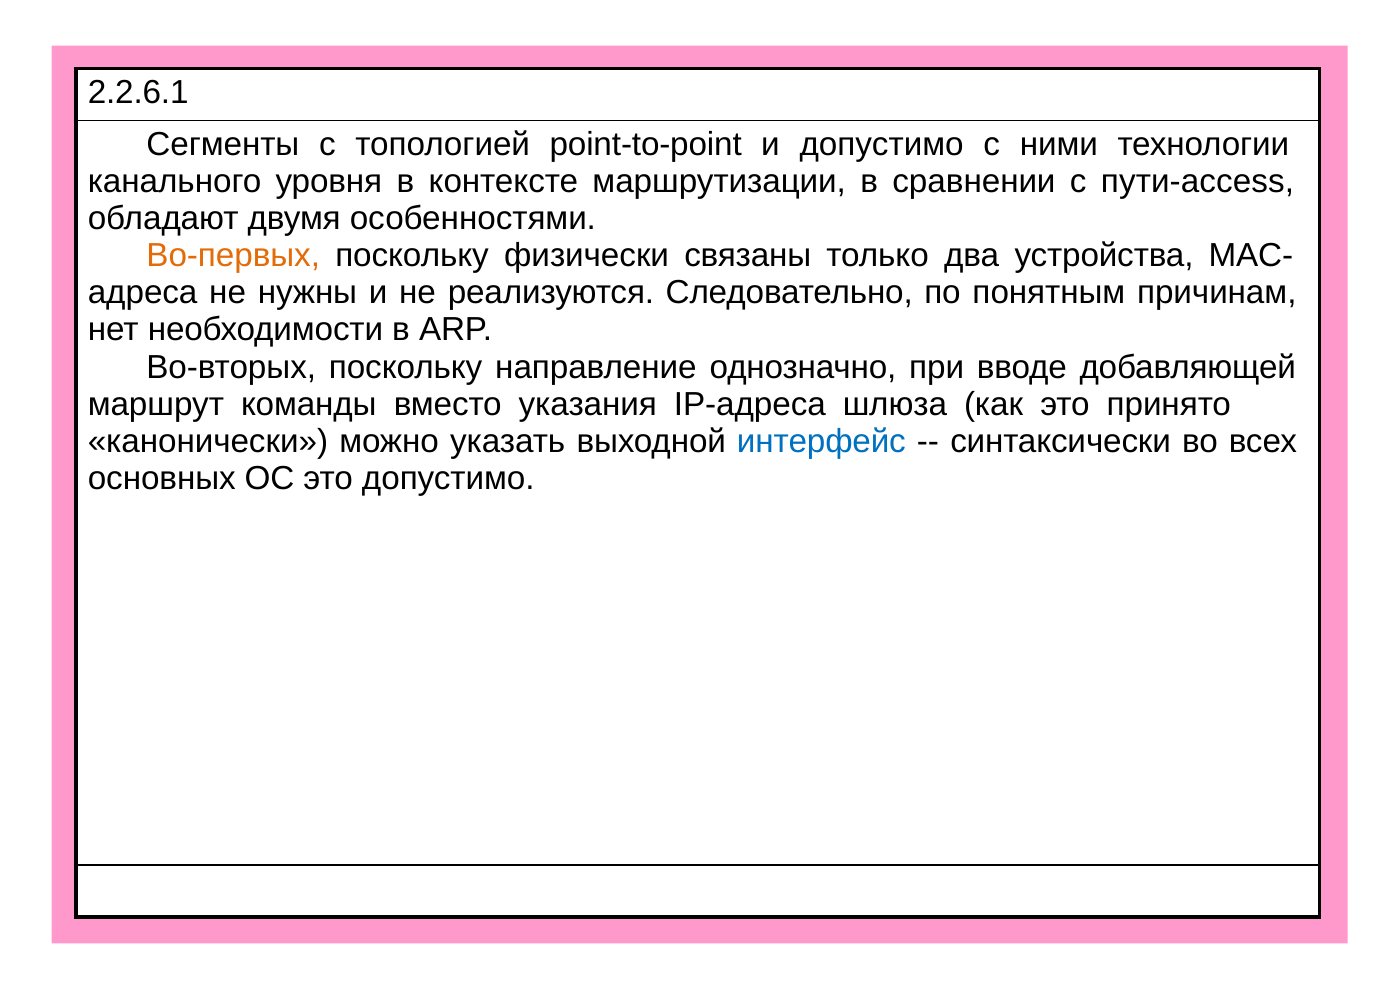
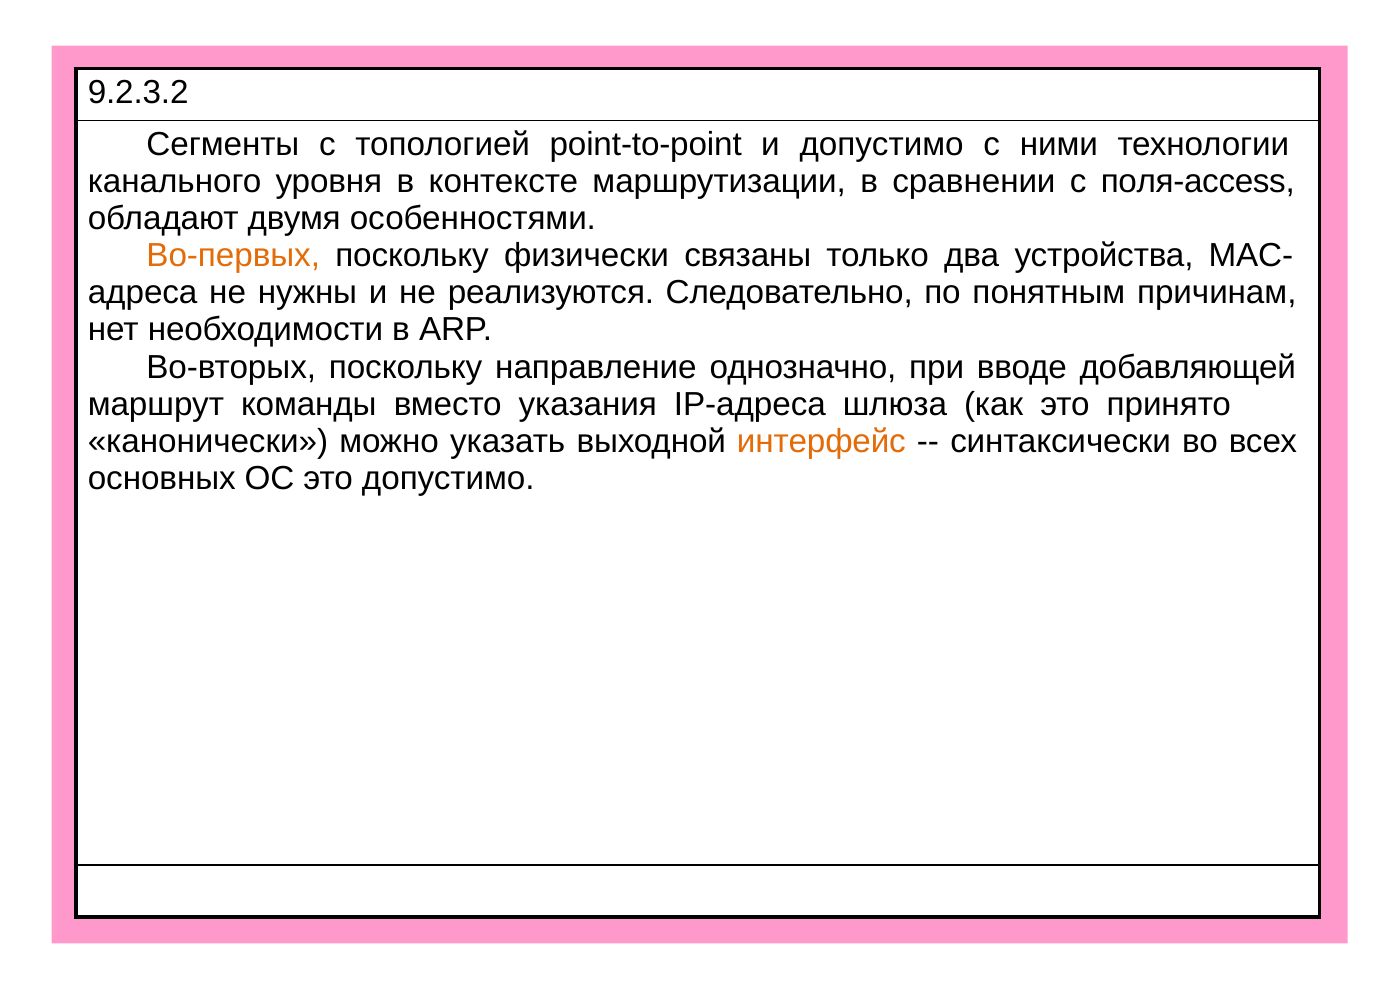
2.2.6.1: 2.2.6.1 -> 9.2.3.2
пути-access: пути-access -> поля-access
интерфейс colour: blue -> orange
